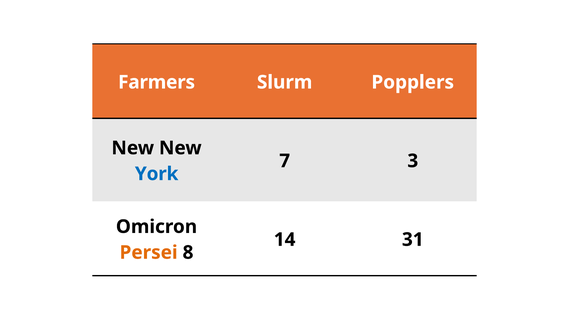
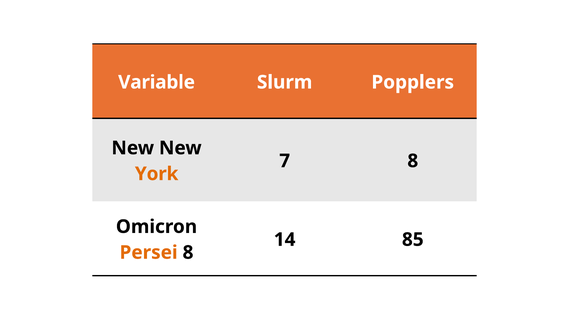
Farmers: Farmers -> Variable
7 3: 3 -> 8
York colour: blue -> orange
31: 31 -> 85
